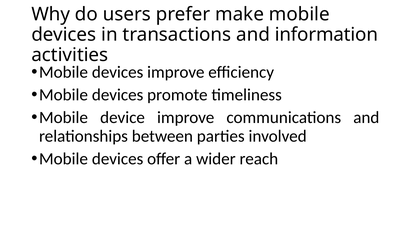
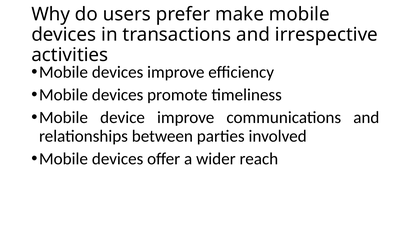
information: information -> irrespective
